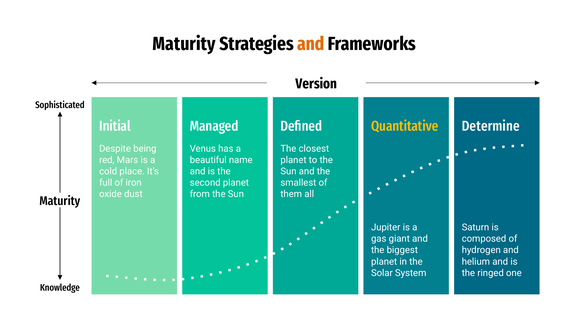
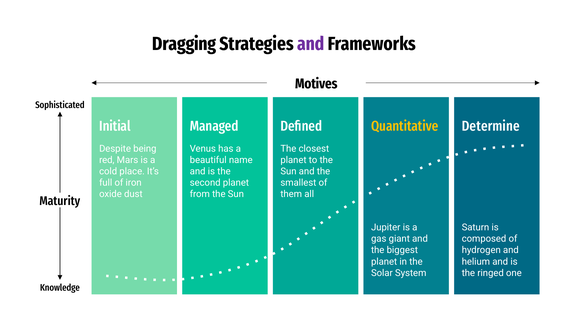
Maturity at (184, 44): Maturity -> Dragging
and at (311, 44) colour: orange -> purple
Version: Version -> Motives
